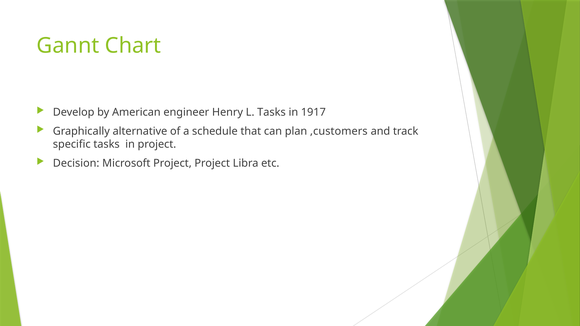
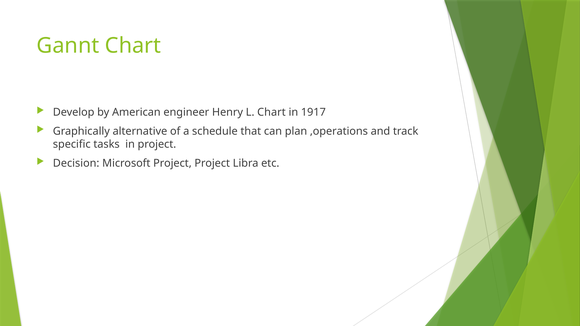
L Tasks: Tasks -> Chart
,customers: ,customers -> ,operations
